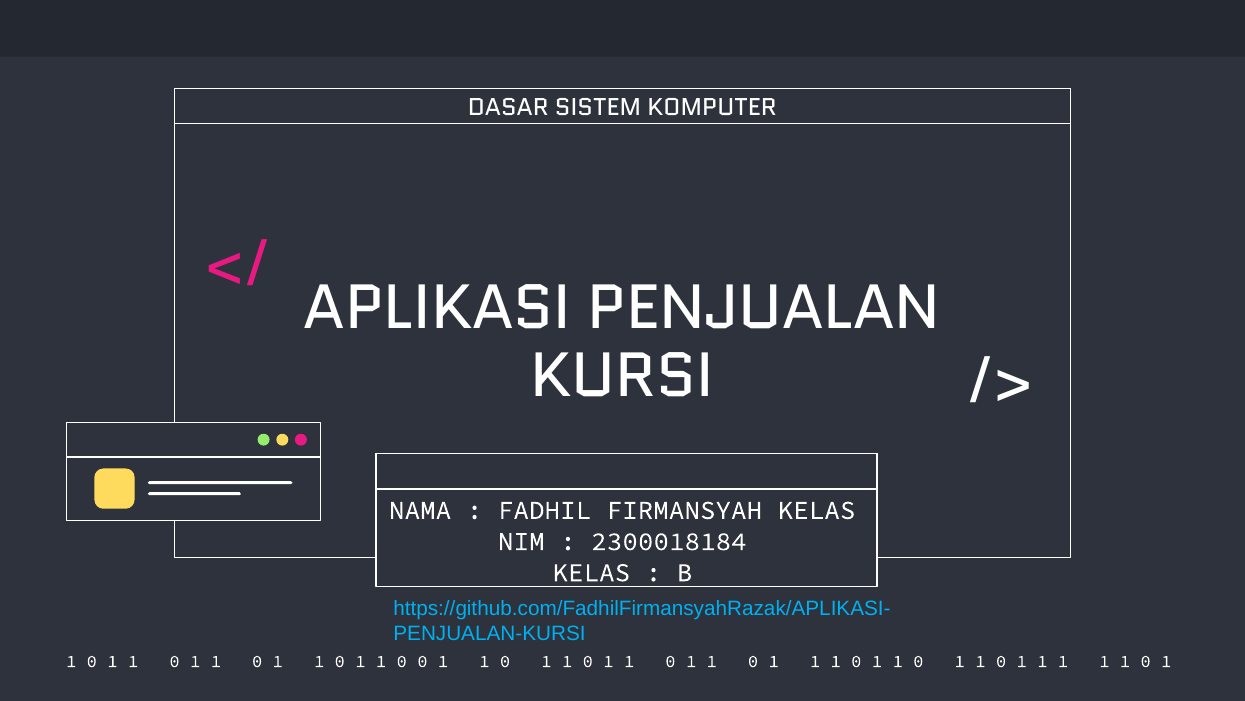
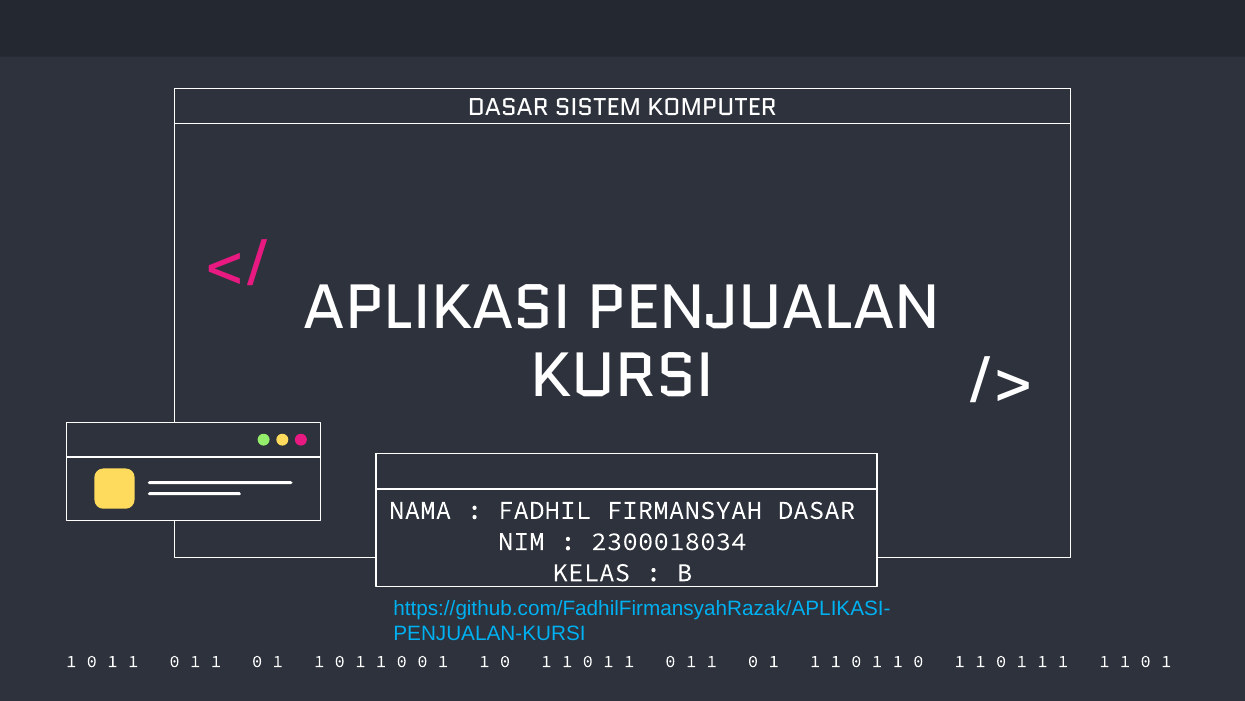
FIRMANSYAH KELAS: KELAS -> DASAR
2300018184: 2300018184 -> 2300018034
